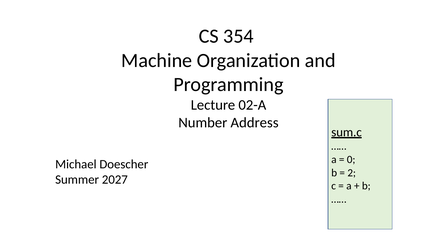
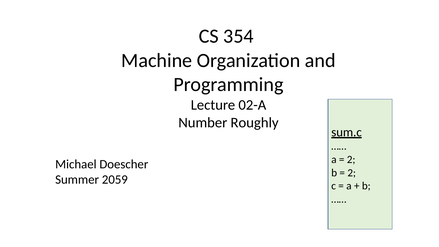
Address: Address -> Roughly
0 at (351, 159): 0 -> 2
2027: 2027 -> 2059
